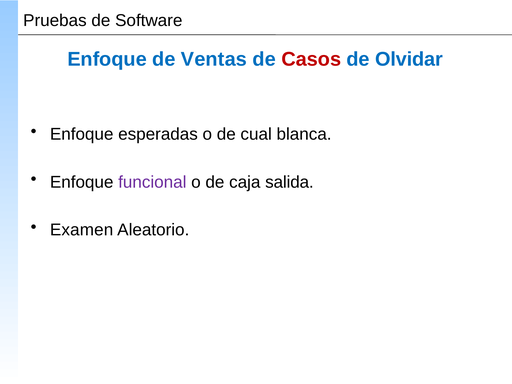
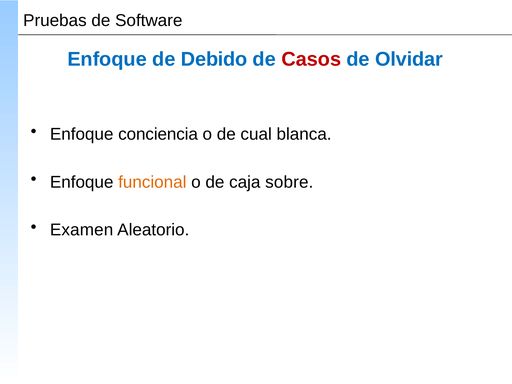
Ventas: Ventas -> Debido
esperadas: esperadas -> conciencia
funcional colour: purple -> orange
salida: salida -> sobre
